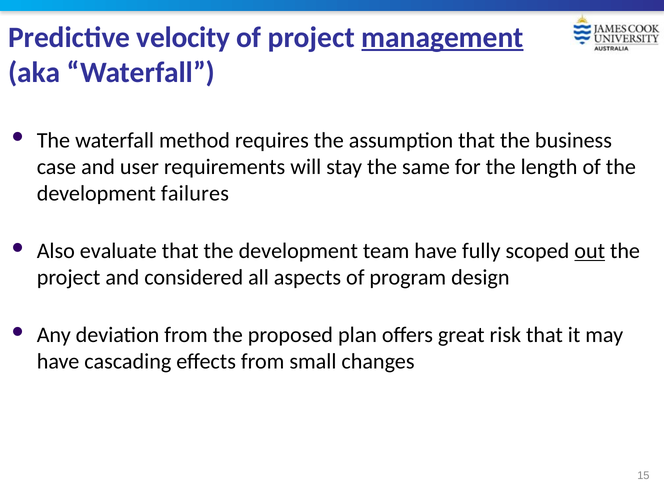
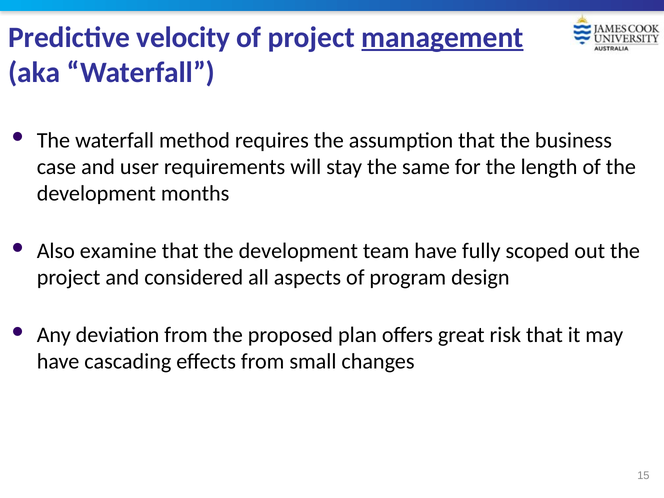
failures: failures -> months
evaluate: evaluate -> examine
out underline: present -> none
